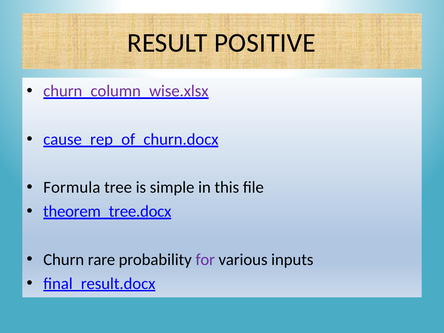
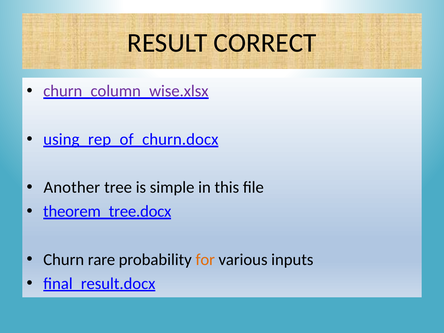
POSITIVE: POSITIVE -> CORRECT
cause_rep_of_churn.docx: cause_rep_of_churn.docx -> using_rep_of_churn.docx
Formula: Formula -> Another
for colour: purple -> orange
